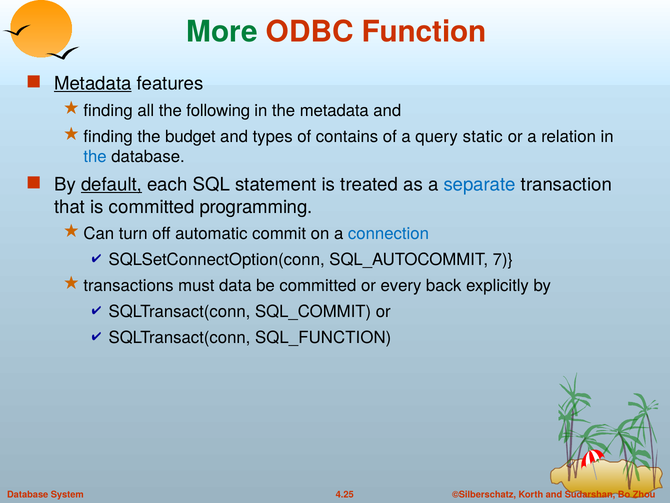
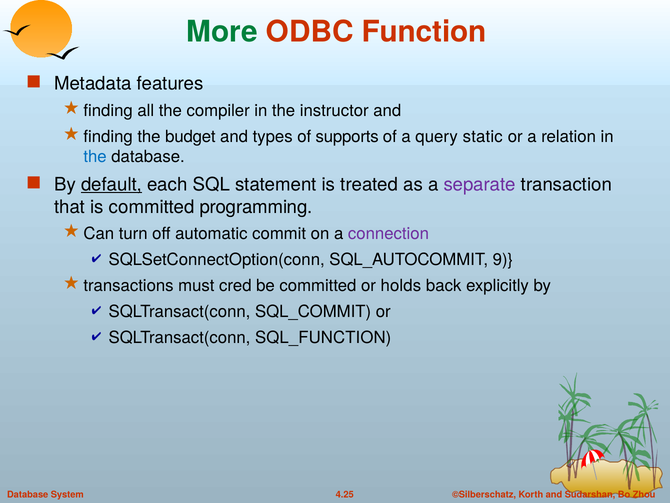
Metadata at (93, 84) underline: present -> none
following: following -> compiler
the metadata: metadata -> instructor
contains: contains -> supports
separate colour: blue -> purple
connection colour: blue -> purple
7: 7 -> 9
data: data -> cred
every: every -> holds
